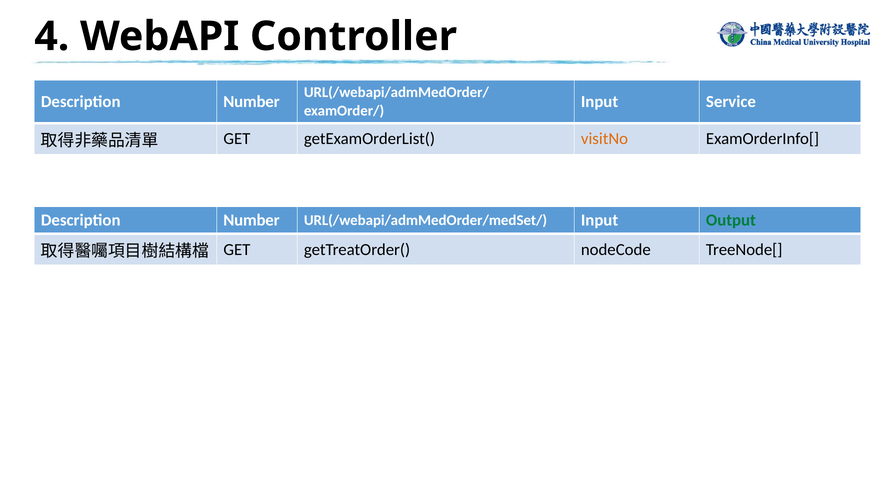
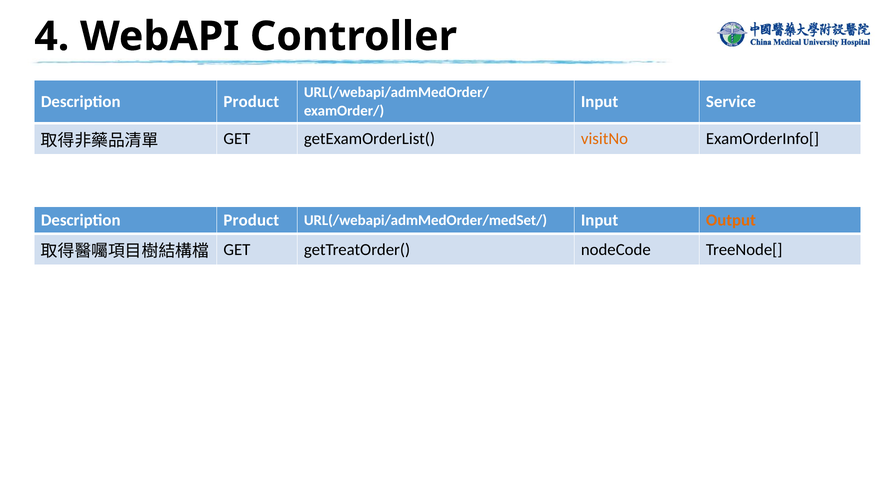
Number at (251, 102): Number -> Product
Number at (251, 220): Number -> Product
Output colour: green -> orange
